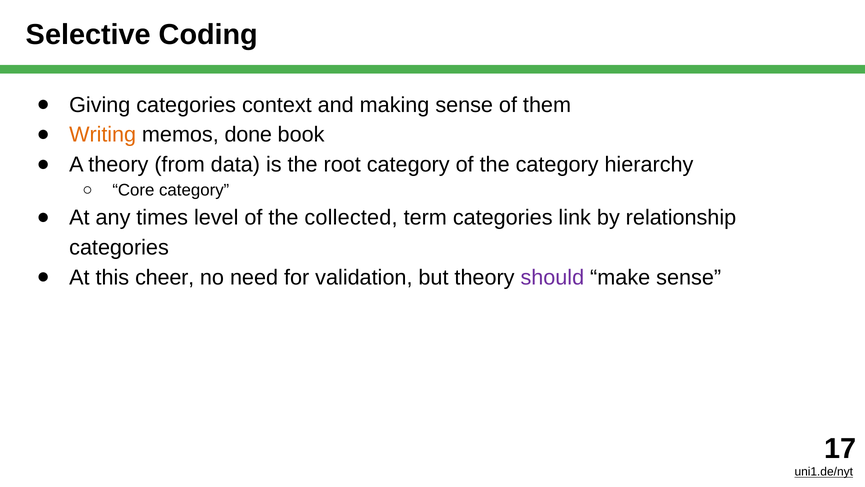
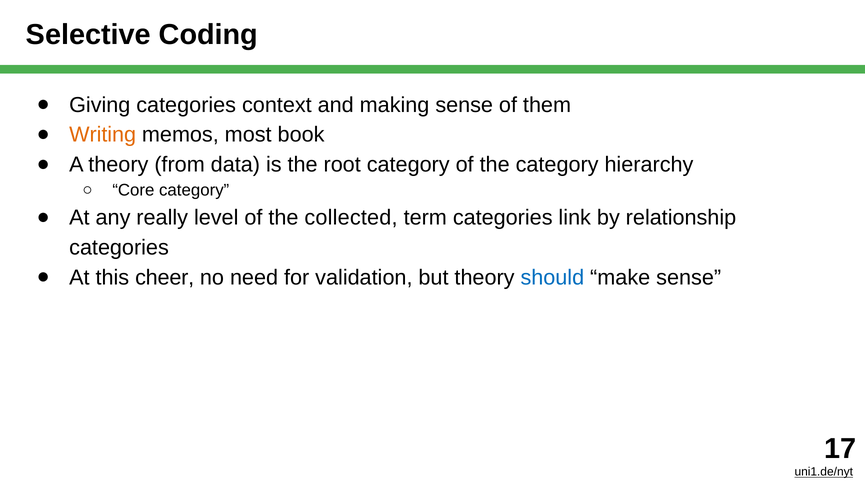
done: done -> most
times: times -> really
should colour: purple -> blue
